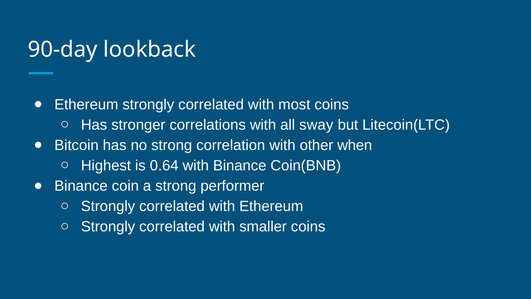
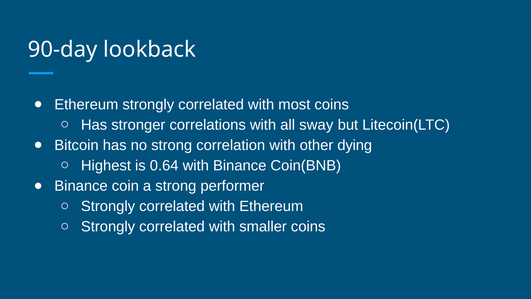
when: when -> dying
